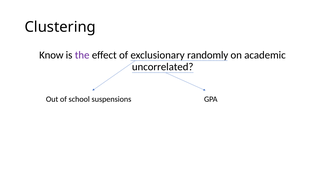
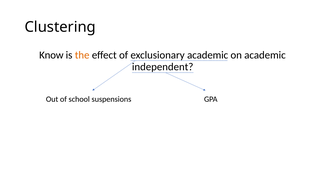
the colour: purple -> orange
exclusionary randomly: randomly -> academic
uncorrelated: uncorrelated -> independent
